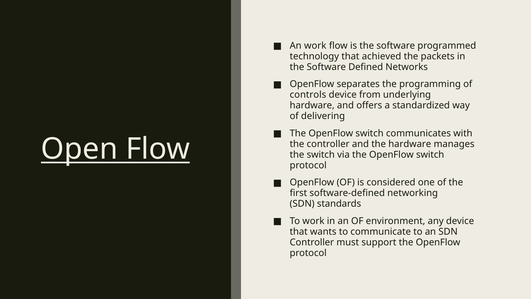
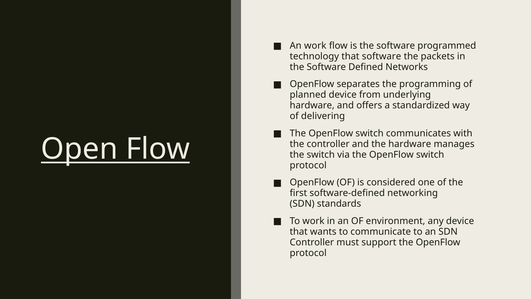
that achieved: achieved -> software
controls: controls -> planned
